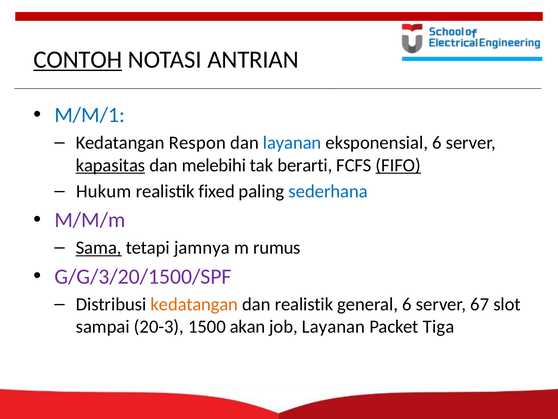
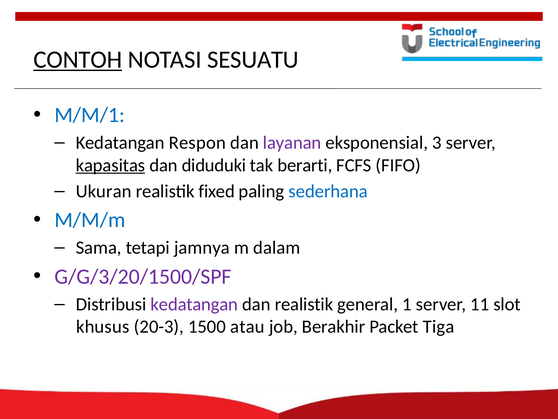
ANTRIAN: ANTRIAN -> SESUATU
layanan at (292, 143) colour: blue -> purple
eksponensial 6: 6 -> 3
melebihi: melebihi -> diduduki
FIFO underline: present -> none
Hukum: Hukum -> Ukuran
M/M/m colour: purple -> blue
Sama underline: present -> none
rumus: rumus -> dalam
kedatangan at (194, 304) colour: orange -> purple
general 6: 6 -> 1
67: 67 -> 11
sampai: sampai -> khusus
akan: akan -> atau
job Layanan: Layanan -> Berakhir
